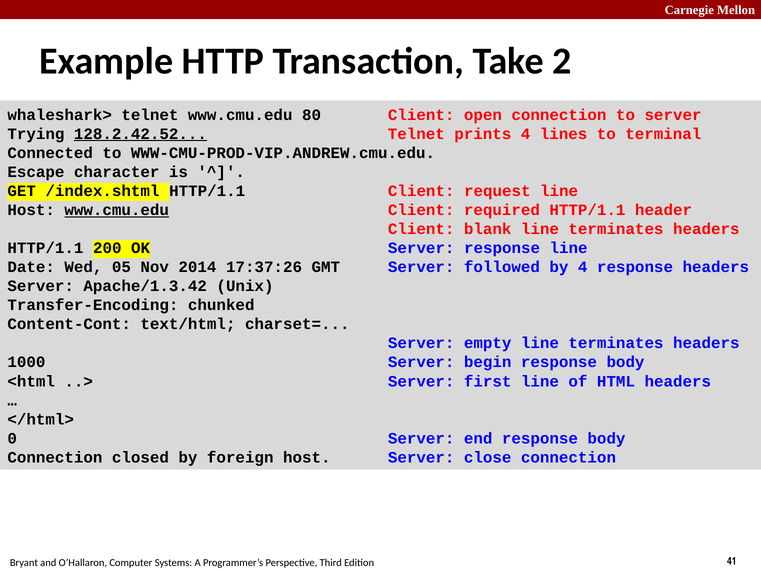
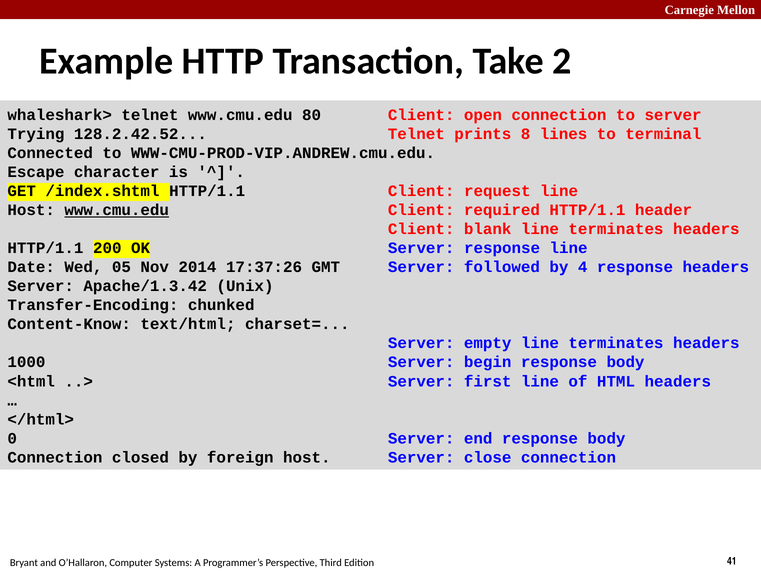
128.2.42.52 underline: present -> none
prints 4: 4 -> 8
Content-Cont: Content-Cont -> Content-Know
